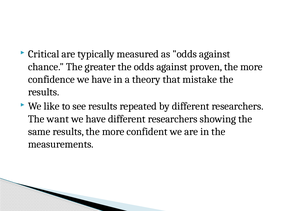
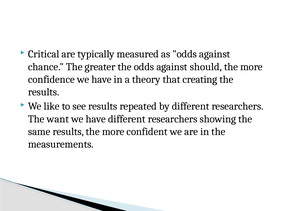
proven: proven -> should
mistake: mistake -> creating
